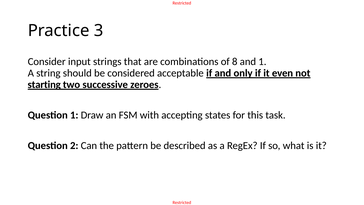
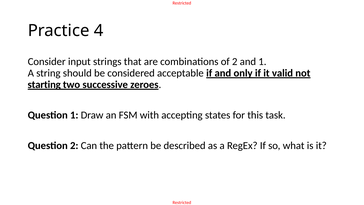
3: 3 -> 4
of 8: 8 -> 2
even: even -> valid
